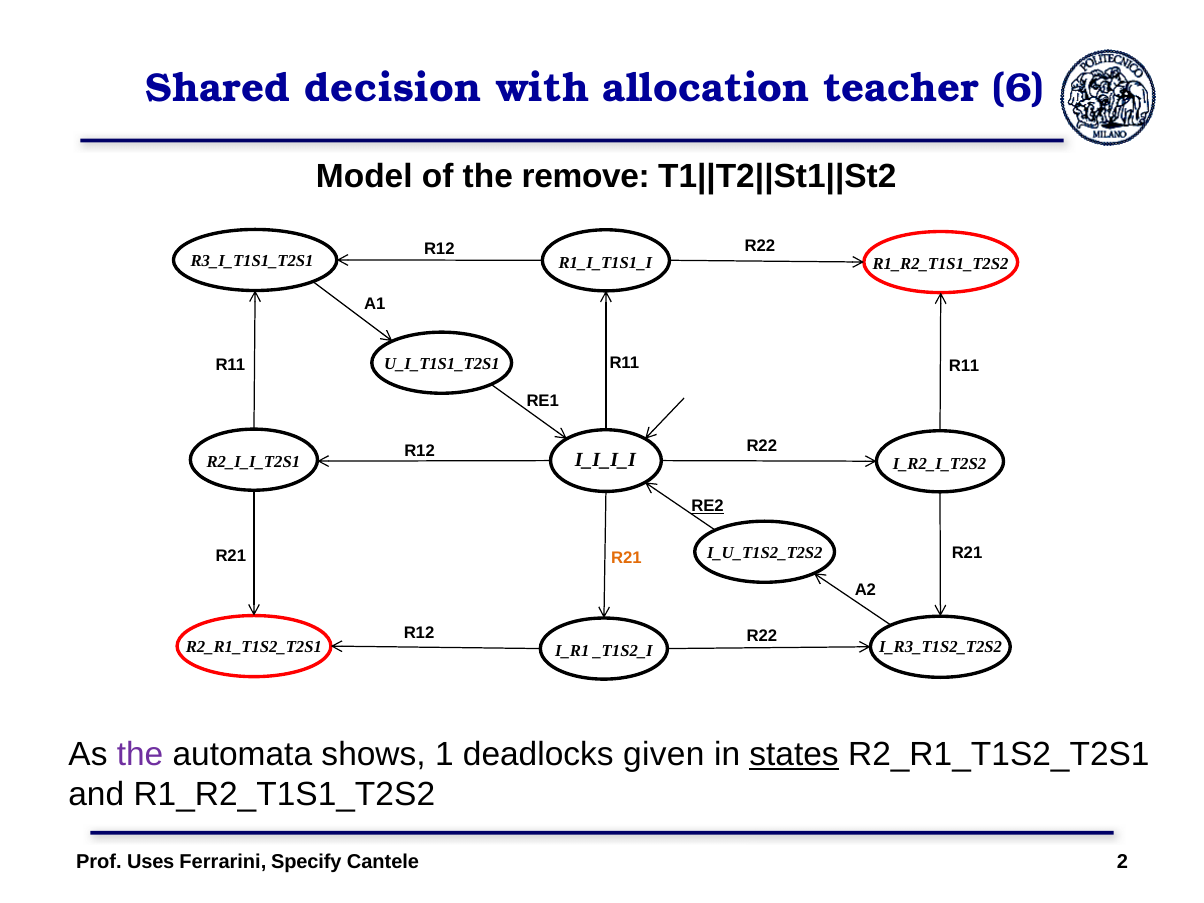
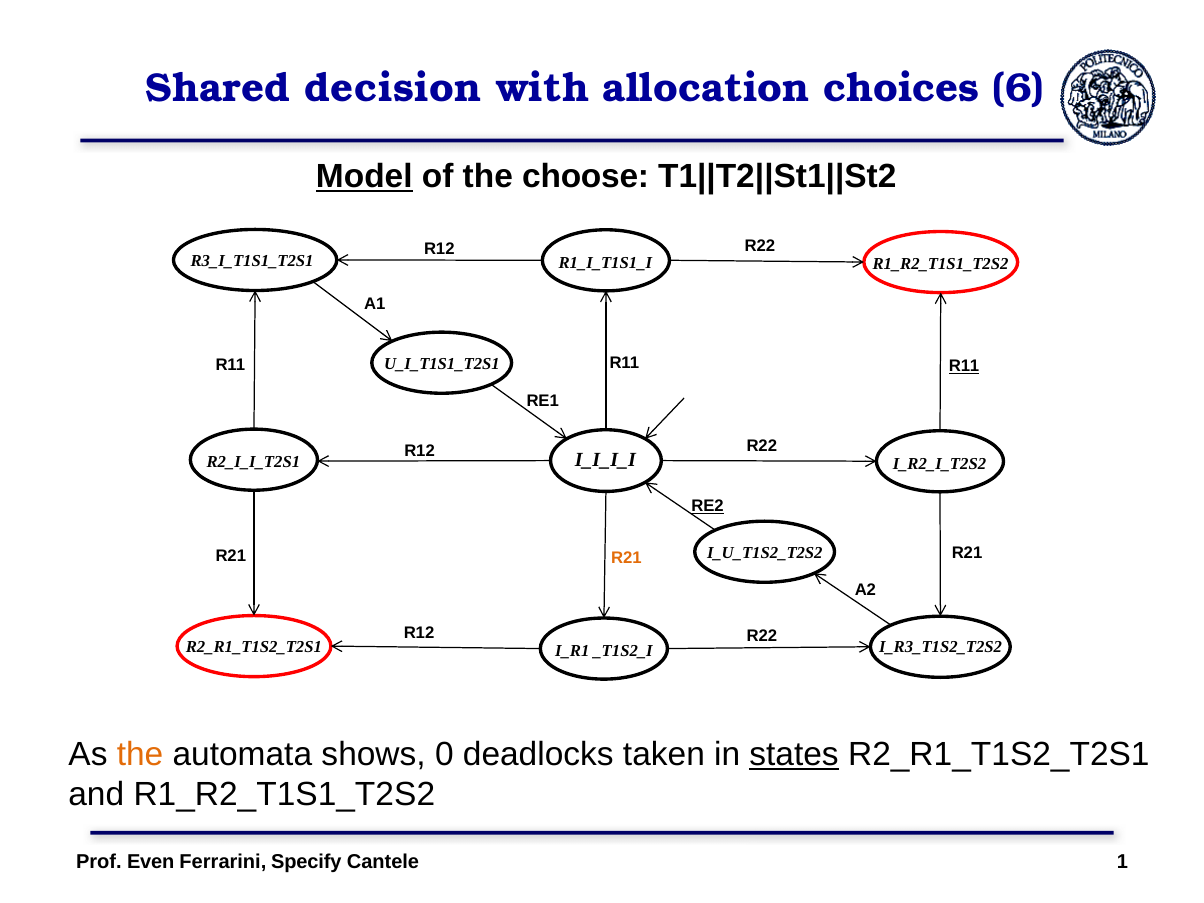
teacher: teacher -> choices
Model underline: none -> present
remove: remove -> choose
R11 at (964, 366) underline: none -> present
the at (140, 755) colour: purple -> orange
1: 1 -> 0
given: given -> taken
Uses: Uses -> Even
2: 2 -> 1
